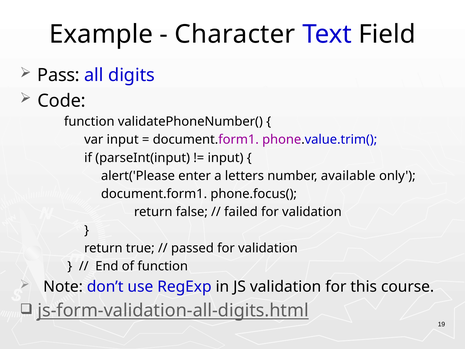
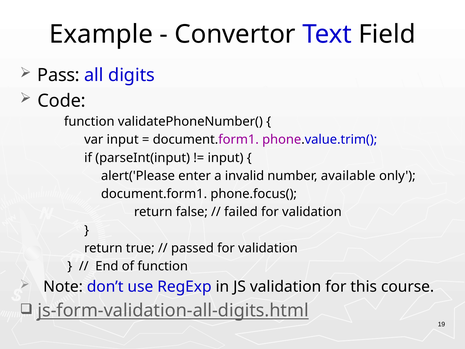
Character: Character -> Convertor
letters: letters -> invalid
